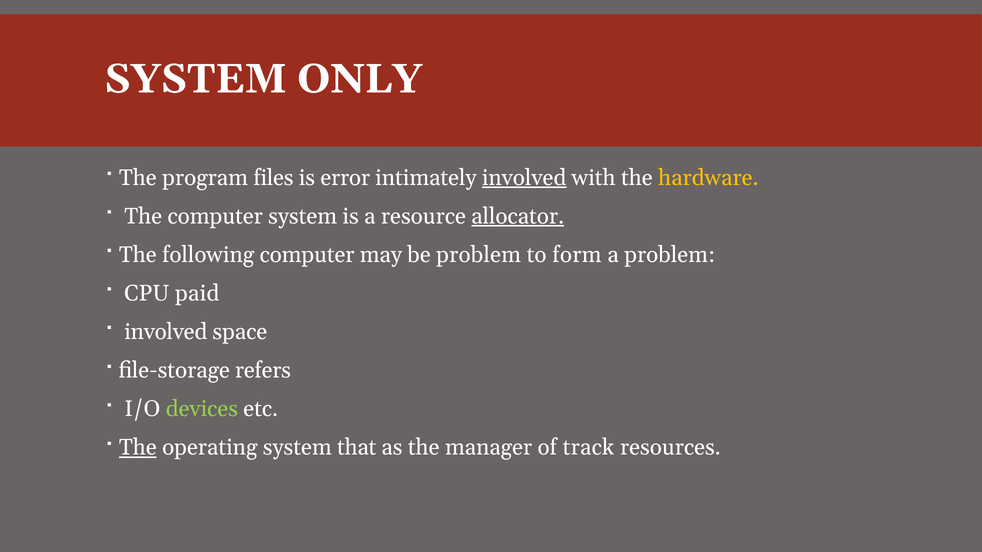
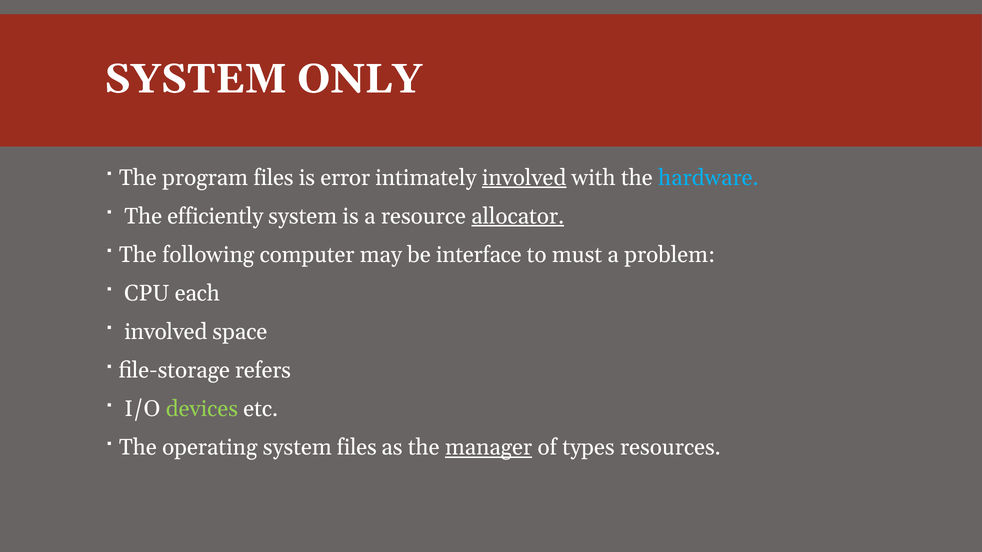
hardware colour: yellow -> light blue
The computer: computer -> efficiently
be problem: problem -> interface
form: form -> must
paid: paid -> each
The at (138, 448) underline: present -> none
system that: that -> files
manager underline: none -> present
track: track -> types
